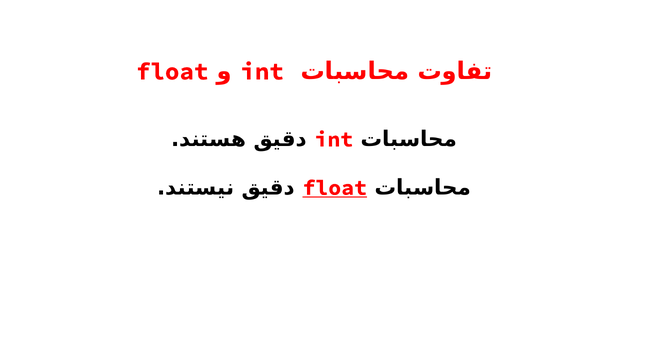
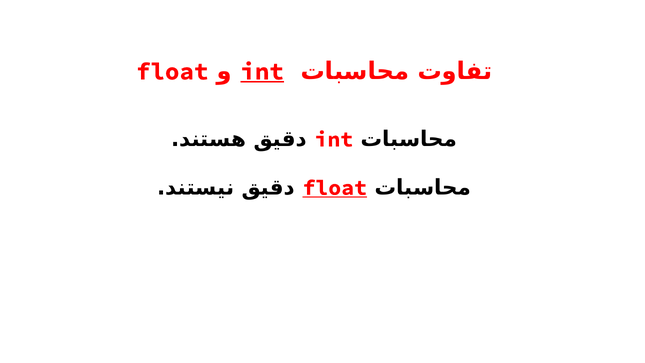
int at (262, 71) underline: none -> present
